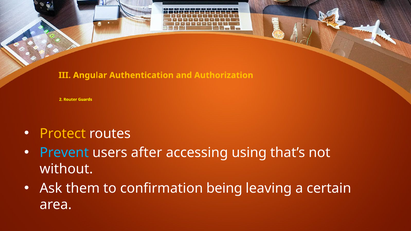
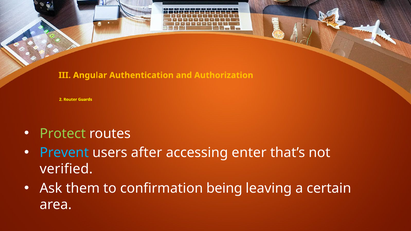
Protect colour: yellow -> light green
using: using -> enter
without: without -> verified
